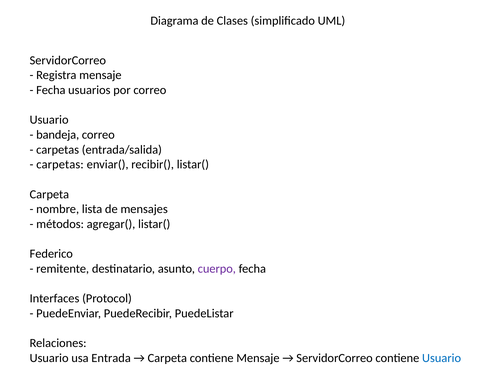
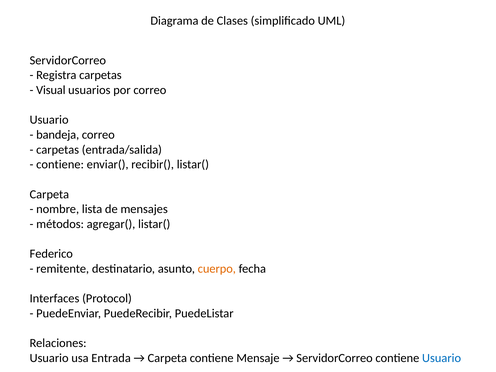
Registra mensaje: mensaje -> carpetas
Fecha at (51, 90): Fecha -> Visual
carpetas at (60, 164): carpetas -> contiene
cuerpo colour: purple -> orange
